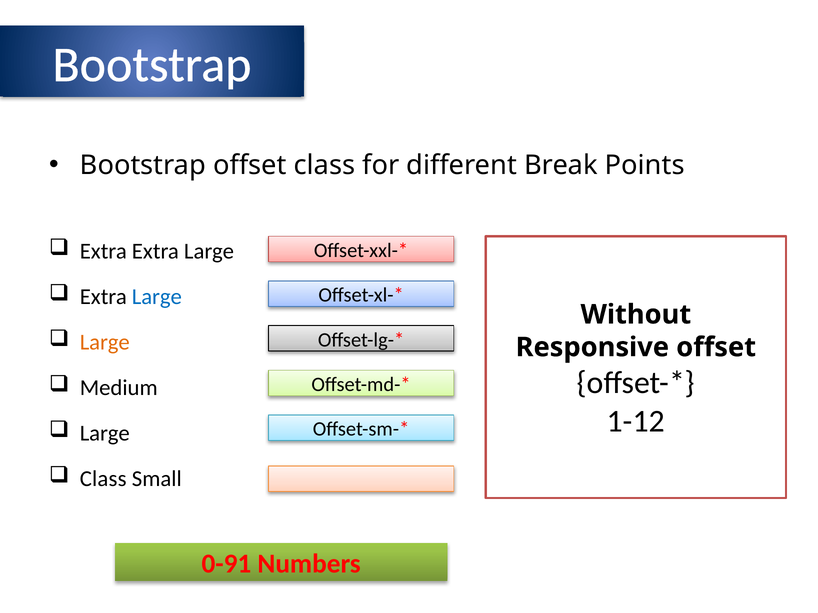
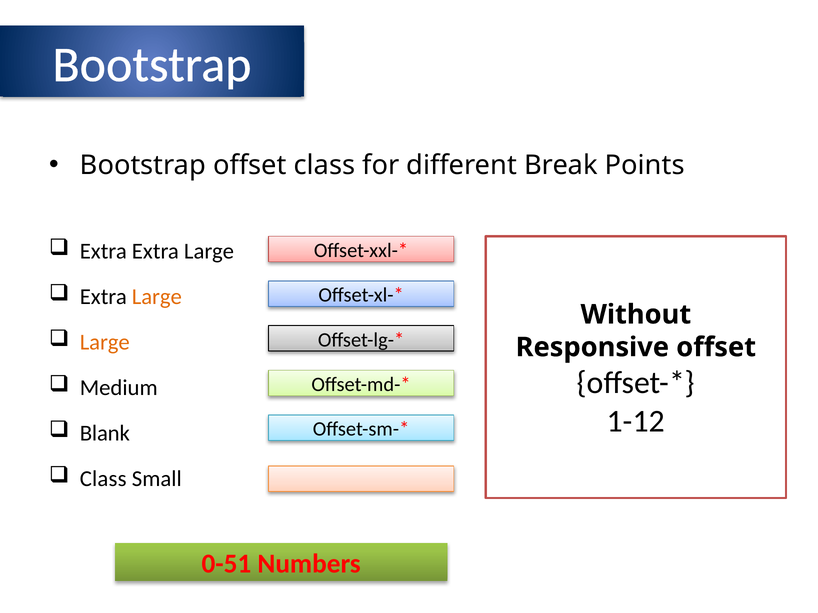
Large at (157, 297) colour: blue -> orange
Large at (105, 434): Large -> Blank
0-91: 0-91 -> 0-51
